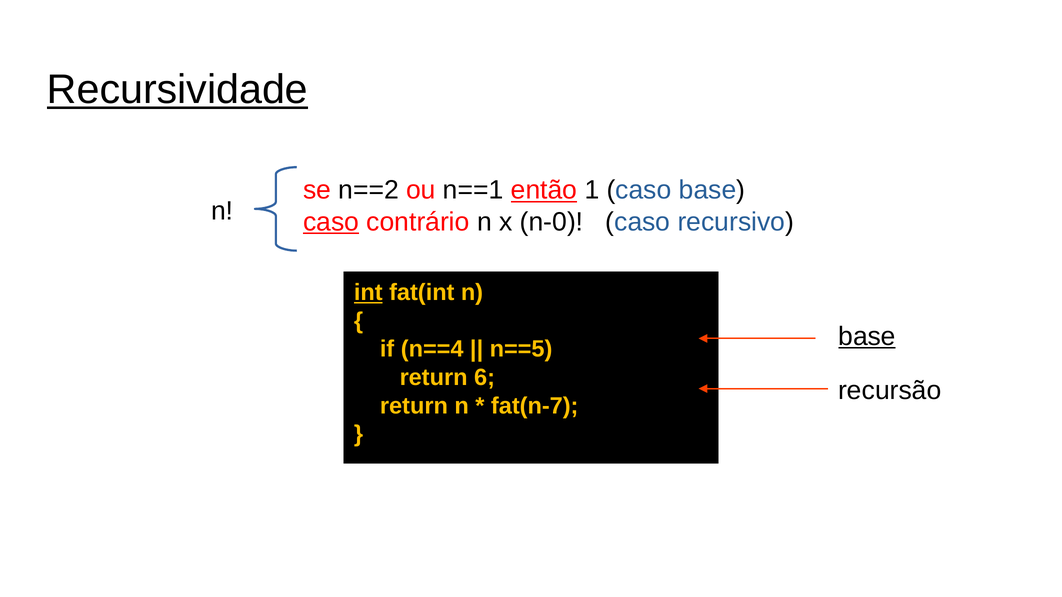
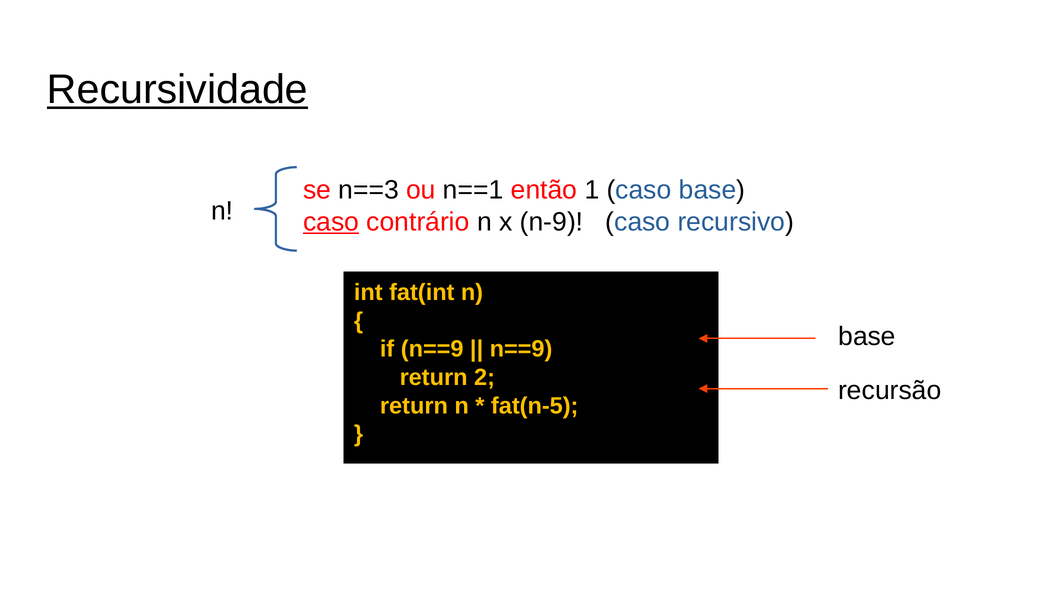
n==2: n==2 -> n==3
então underline: present -> none
n-0: n-0 -> n-9
int underline: present -> none
base at (867, 337) underline: present -> none
if n==4: n==4 -> n==9
n==5 at (521, 349): n==5 -> n==9
6: 6 -> 2
fat(n-7: fat(n-7 -> fat(n-5
